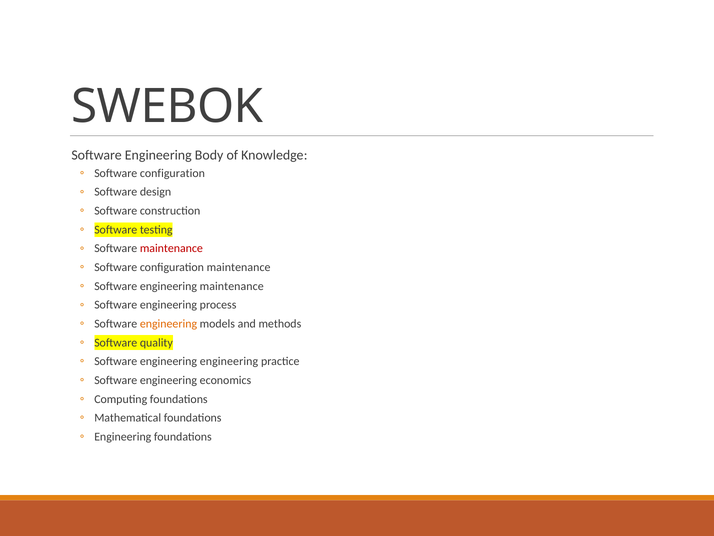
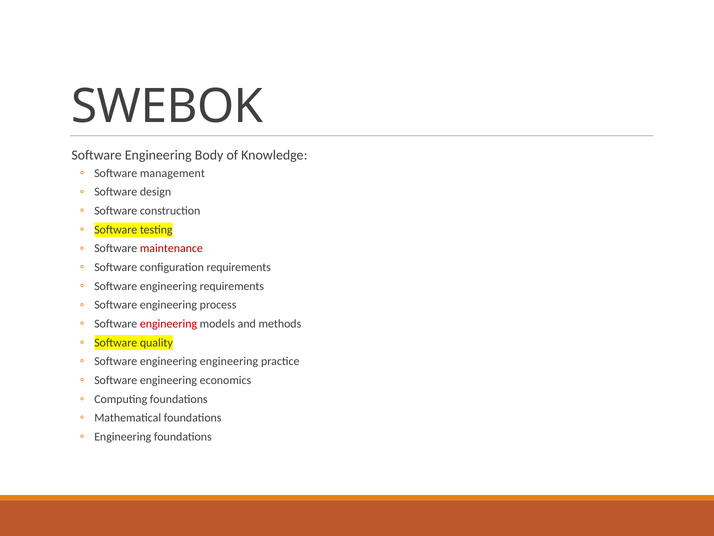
configuration at (172, 173): configuration -> management
configuration maintenance: maintenance -> requirements
engineering maintenance: maintenance -> requirements
engineering at (168, 324) colour: orange -> red
